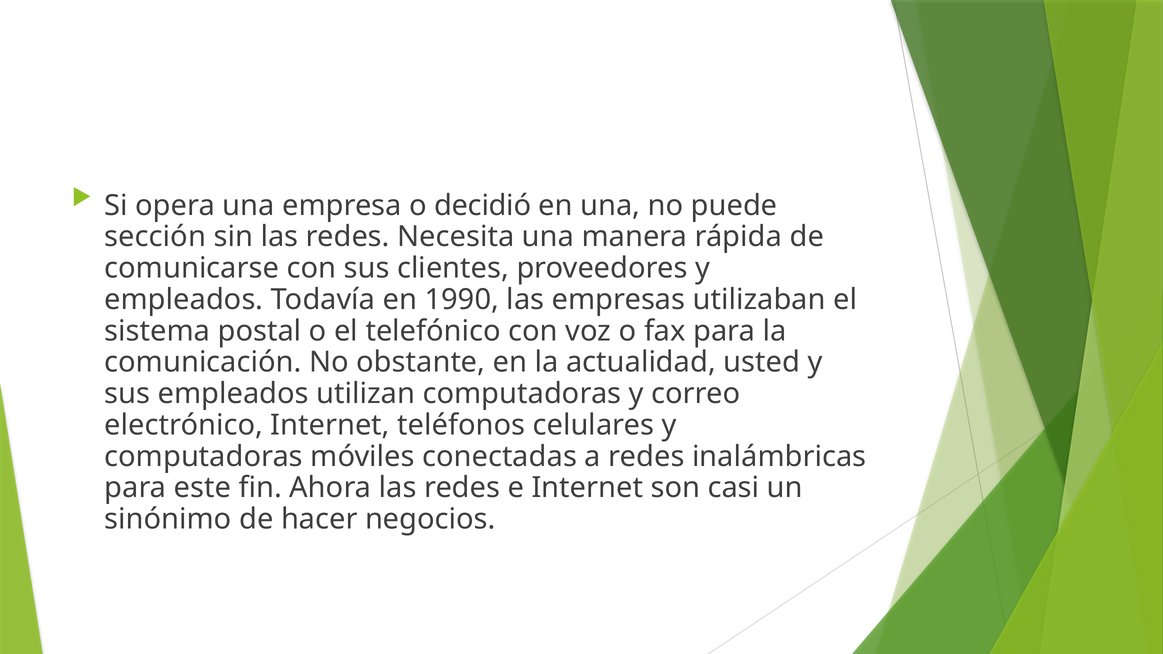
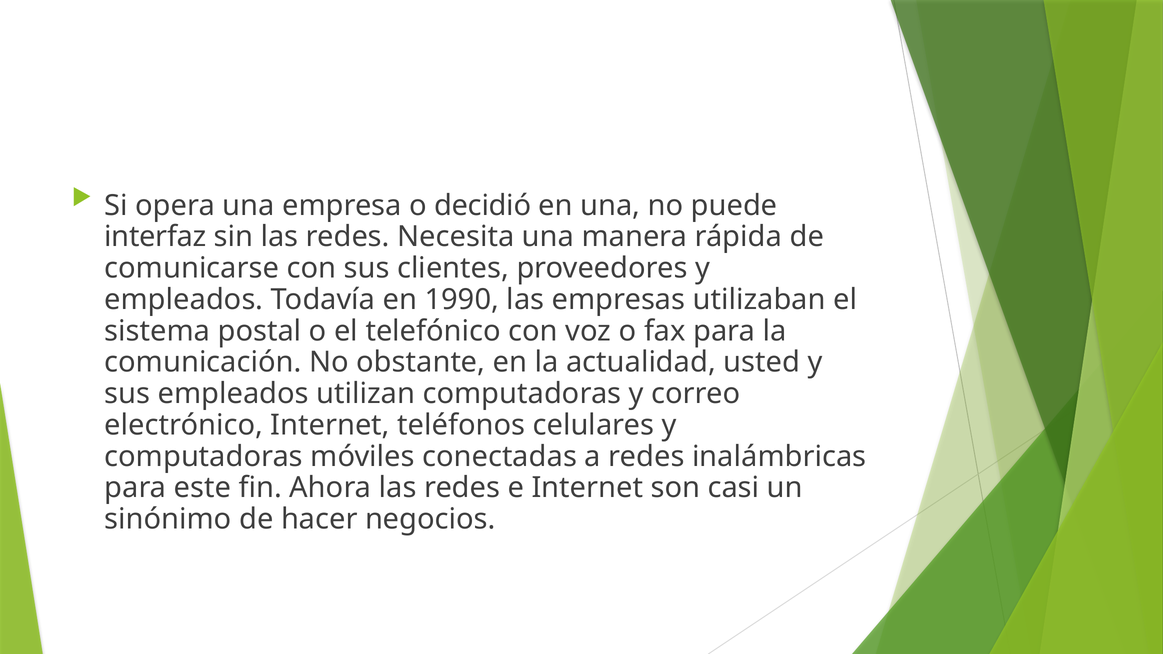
sección: sección -> interfaz
